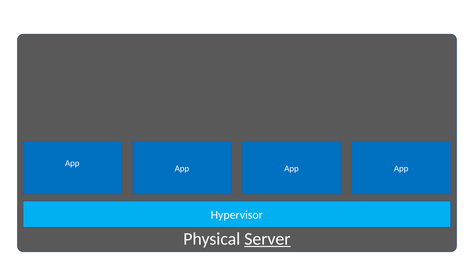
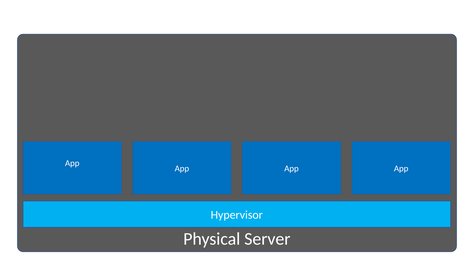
Server underline: present -> none
